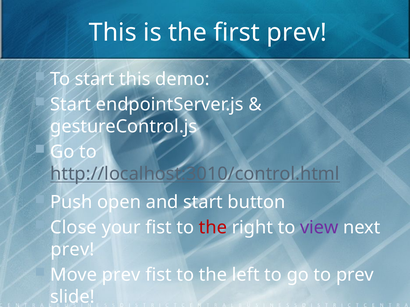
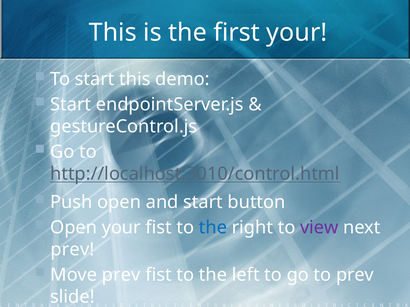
first prev: prev -> your
Close at (74, 228): Close -> Open
the at (213, 228) colour: red -> blue
